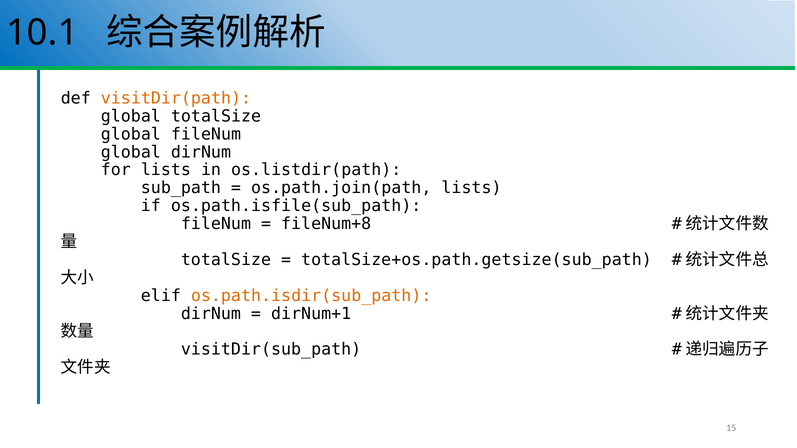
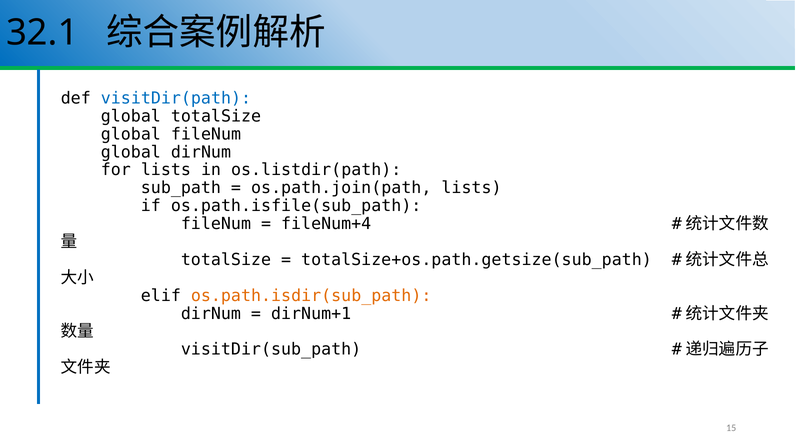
10.1: 10.1 -> 32.1
visitDir(path colour: orange -> blue
fileNum+8: fileNum+8 -> fileNum+4
